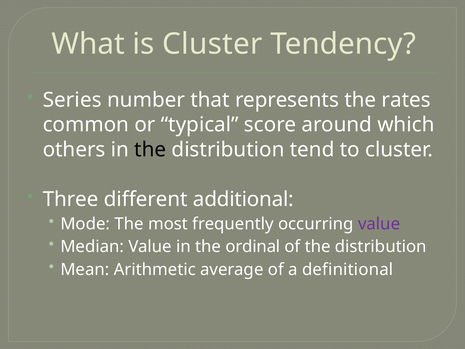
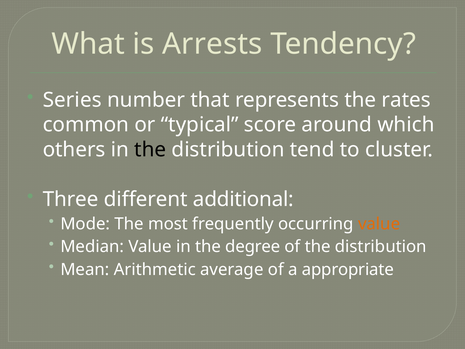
is Cluster: Cluster -> Arrests
value at (379, 224) colour: purple -> orange
ordinal: ordinal -> degree
definitional: definitional -> appropriate
